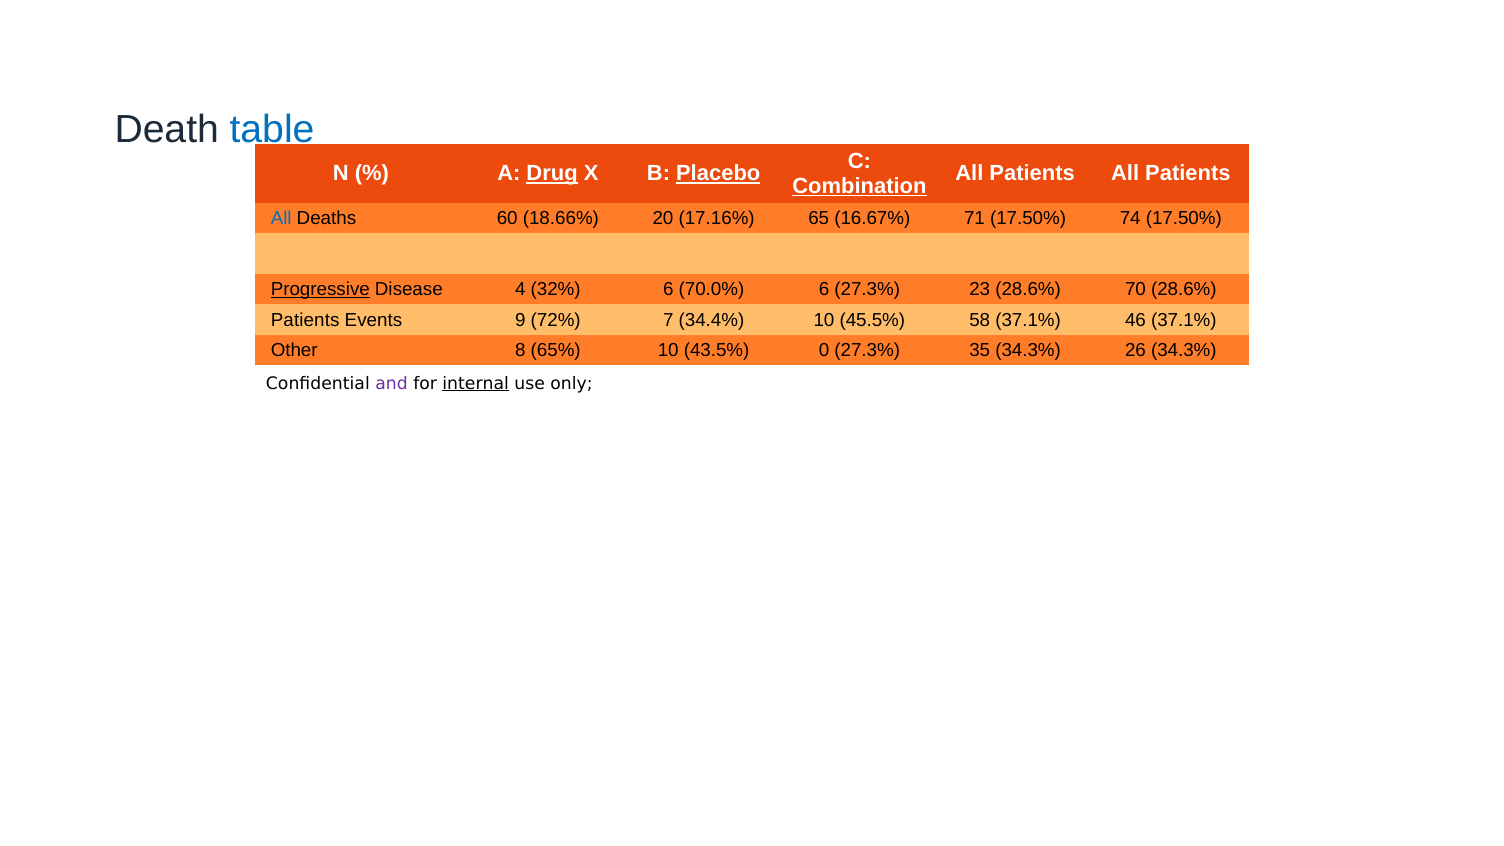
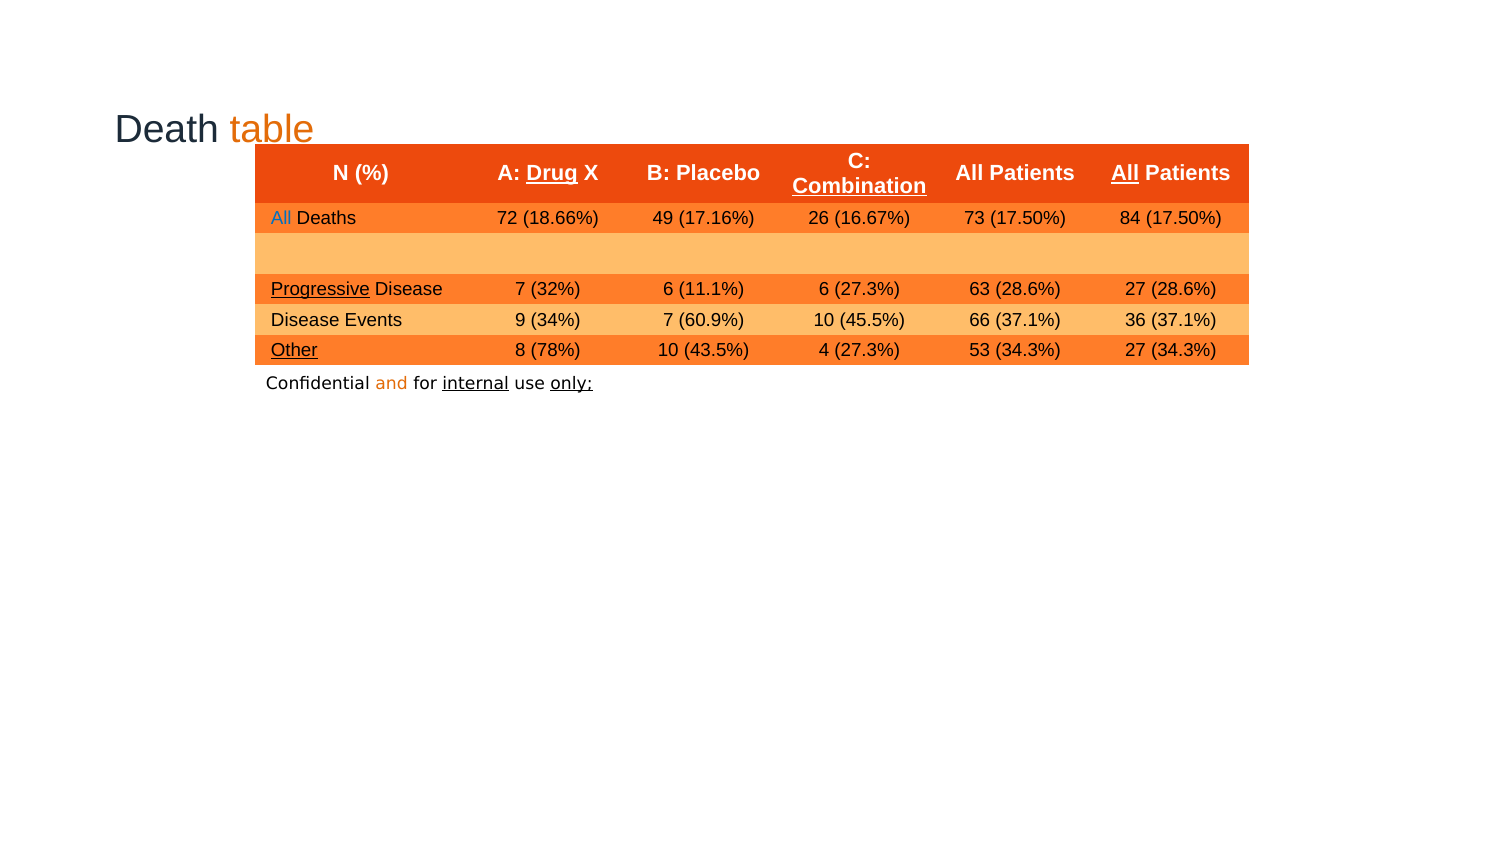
table colour: blue -> orange
All at (1125, 174) underline: none -> present
Placebo underline: present -> none
60: 60 -> 72
20: 20 -> 49
65: 65 -> 26
71: 71 -> 73
74: 74 -> 84
Disease 4: 4 -> 7
70.0%: 70.0% -> 11.1%
23: 23 -> 63
28.6% 70: 70 -> 27
Patients at (305, 320): Patients -> Disease
72%: 72% -> 34%
34.4%: 34.4% -> 60.9%
58: 58 -> 66
46: 46 -> 36
Other underline: none -> present
65%: 65% -> 78%
0: 0 -> 4
35: 35 -> 53
34.3% 26: 26 -> 27
and colour: purple -> orange
only underline: none -> present
